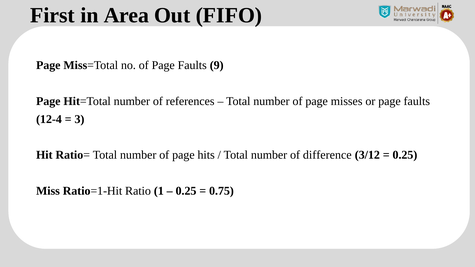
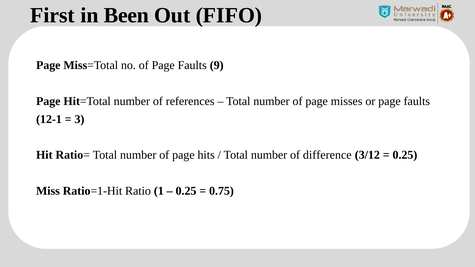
Area: Area -> Been
12-4: 12-4 -> 12-1
